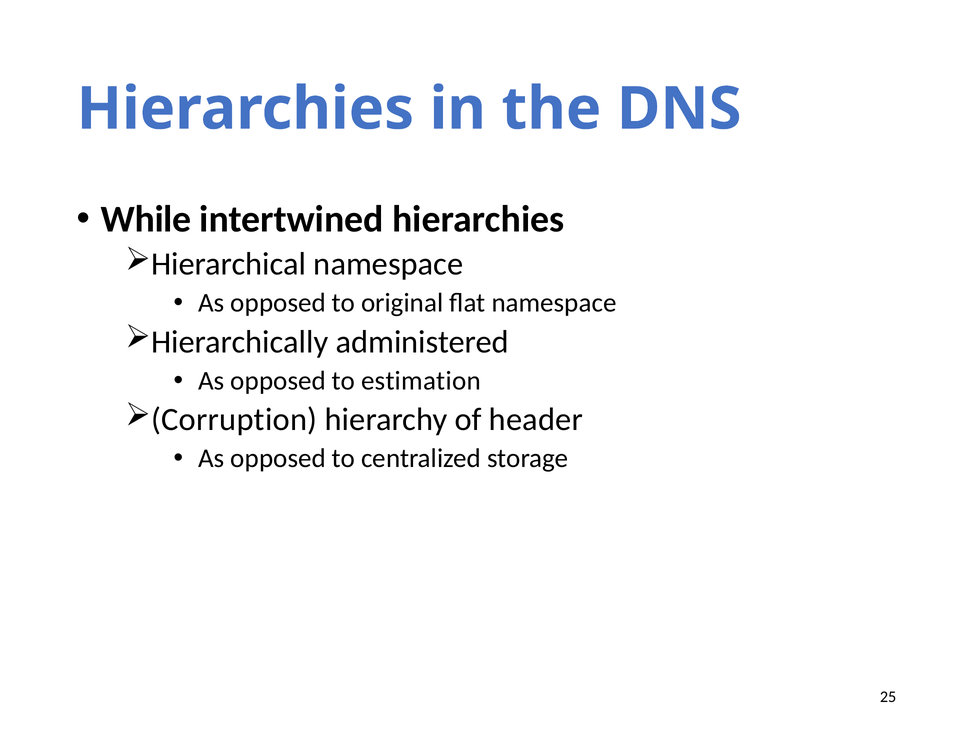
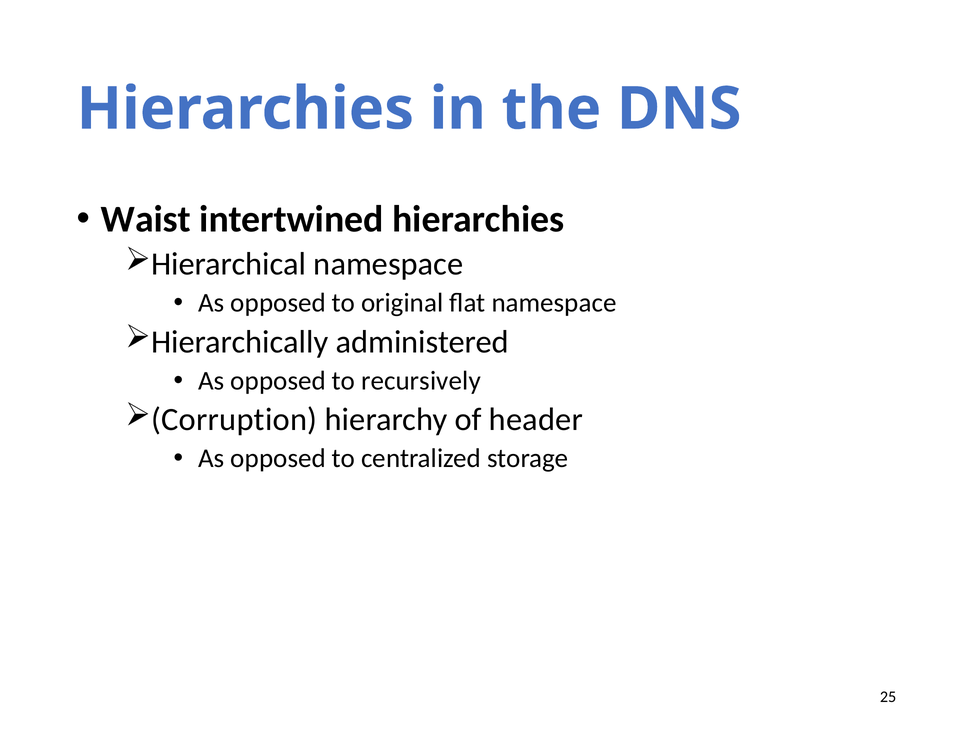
While: While -> Waist
estimation: estimation -> recursively
